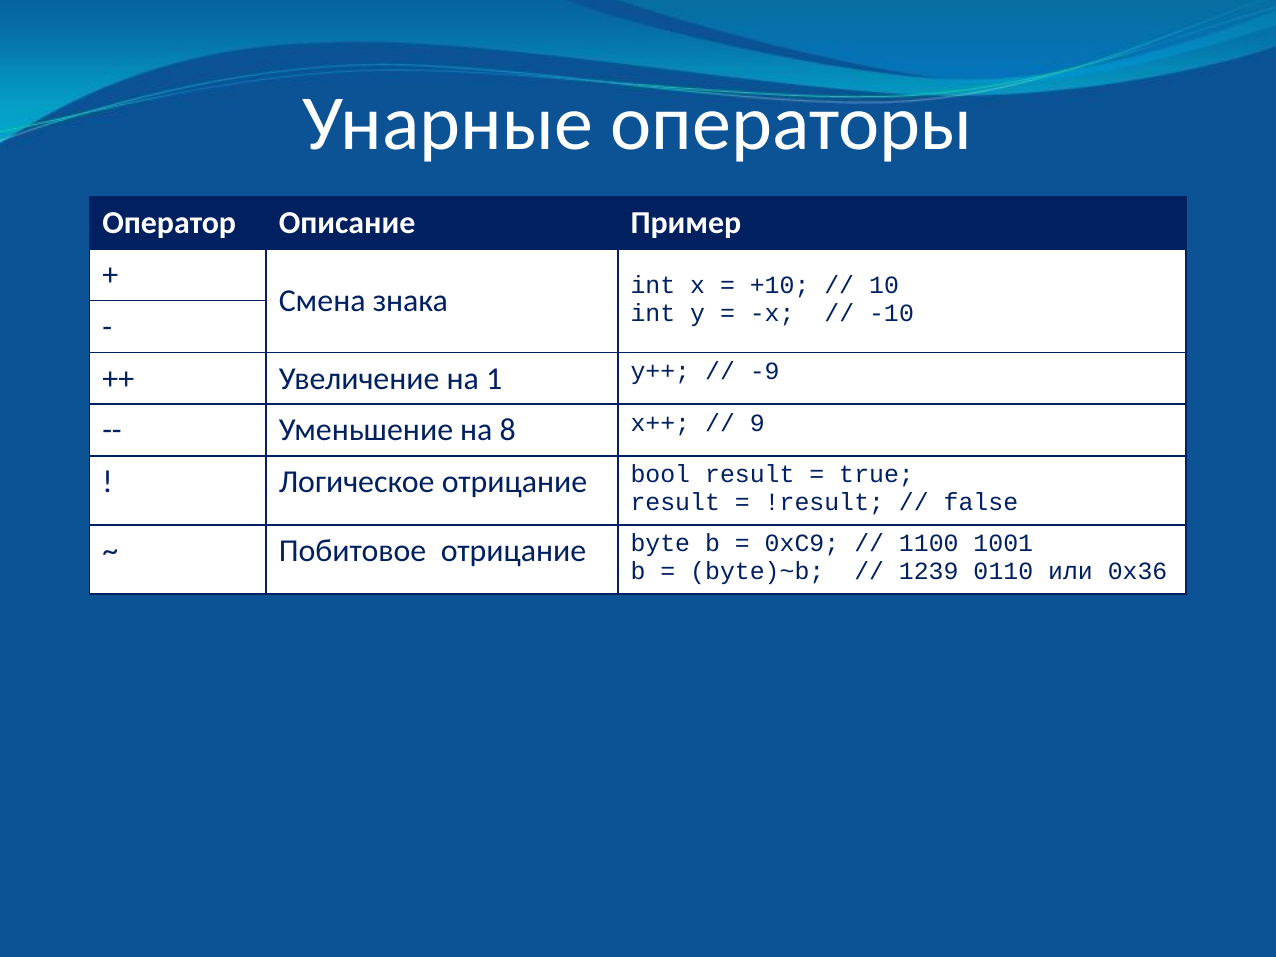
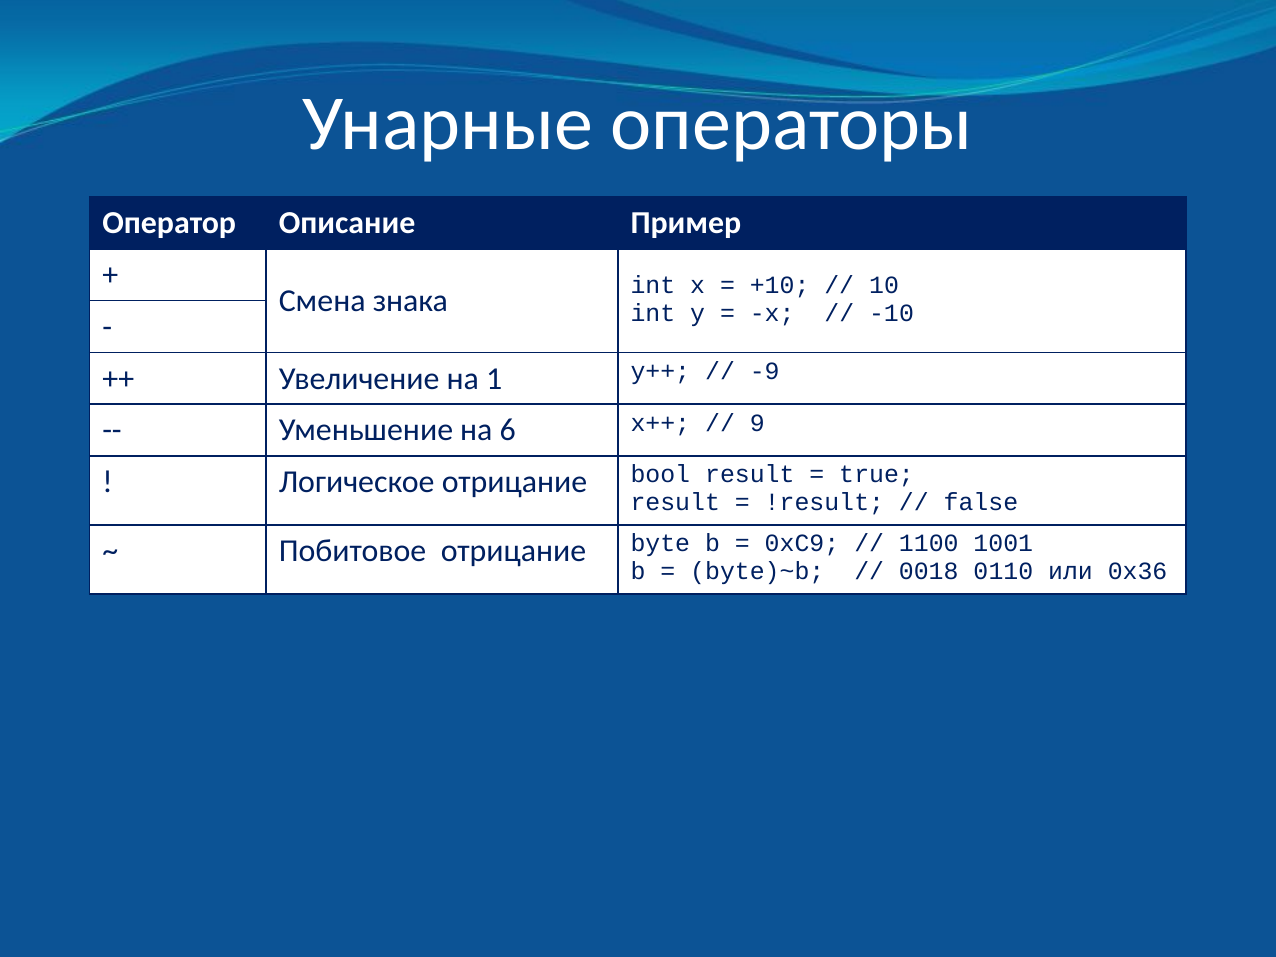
8: 8 -> 6
1239: 1239 -> 0018
